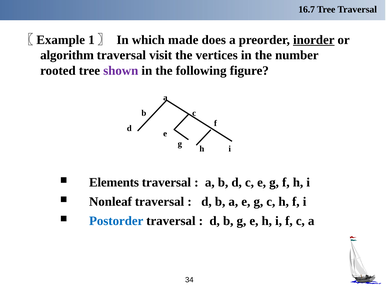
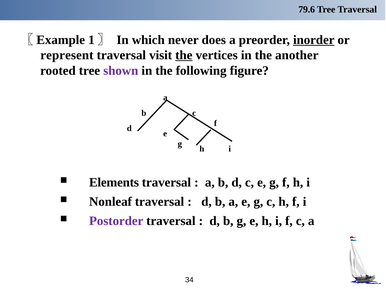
16.7: 16.7 -> 79.6
made: made -> never
algorithm: algorithm -> represent
the at (184, 55) underline: none -> present
number: number -> another
Postorder colour: blue -> purple
